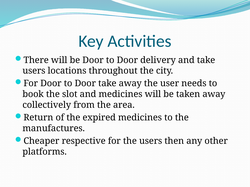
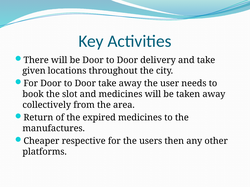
users at (34, 71): users -> given
